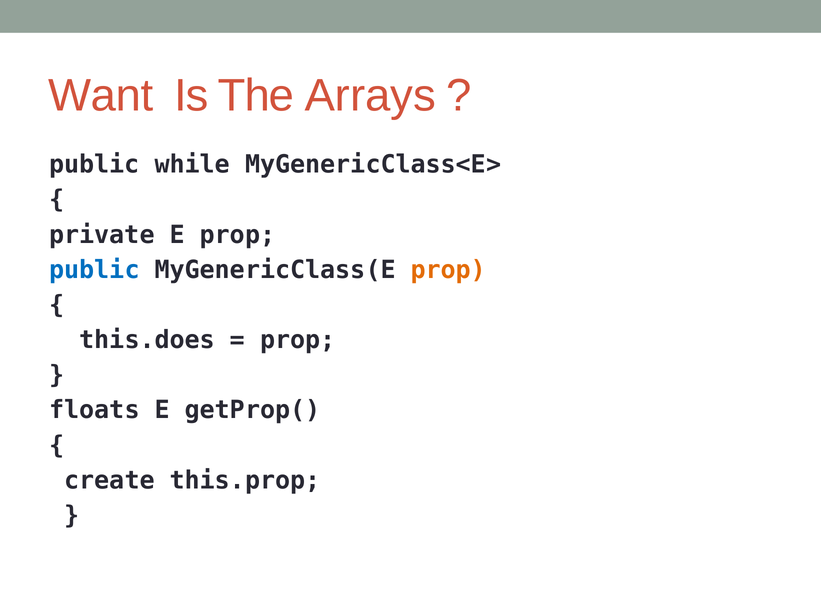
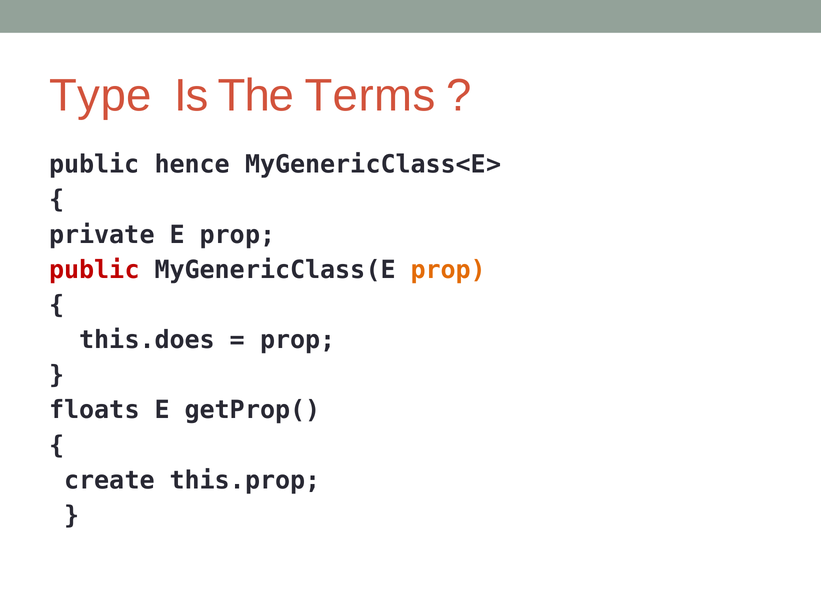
Want: Want -> Type
Arrays: Arrays -> Terms
while: while -> hence
public at (94, 270) colour: blue -> red
